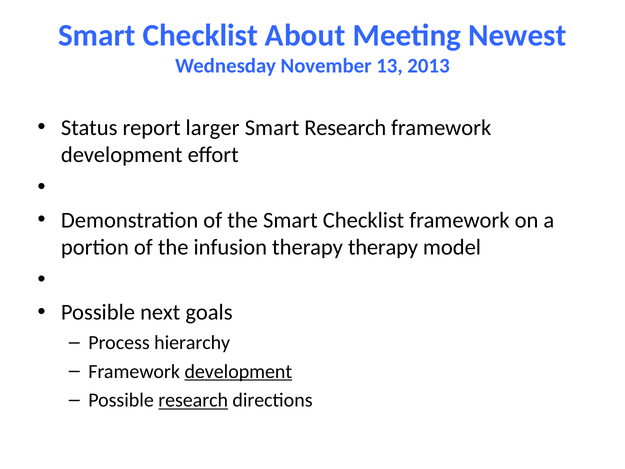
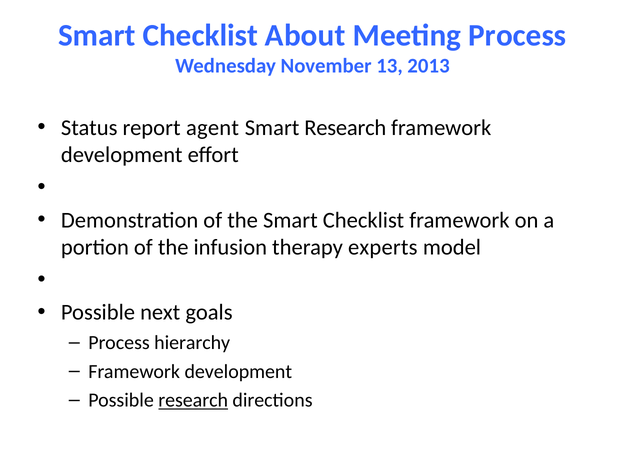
Meeting Newest: Newest -> Process
larger: larger -> agent
therapy therapy: therapy -> experts
development at (238, 371) underline: present -> none
